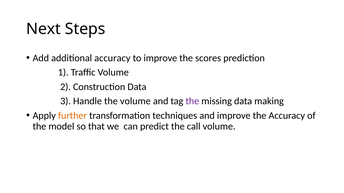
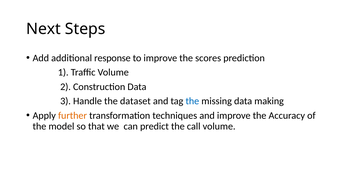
additional accuracy: accuracy -> response
the volume: volume -> dataset
the at (192, 101) colour: purple -> blue
